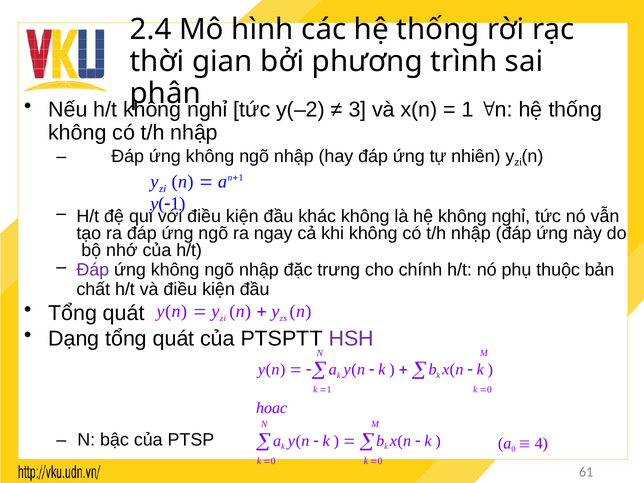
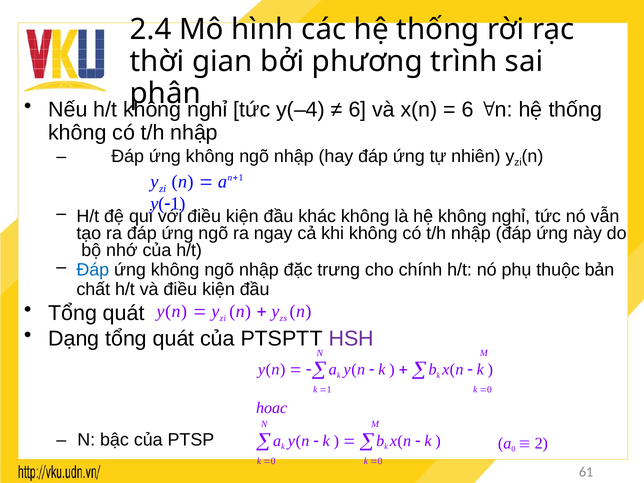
y(–2: y(–2 -> y(–4
3 at (357, 110): 3 -> 6
1 at (468, 110): 1 -> 6
Đáp at (93, 270) colour: purple -> blue
4: 4 -> 2
